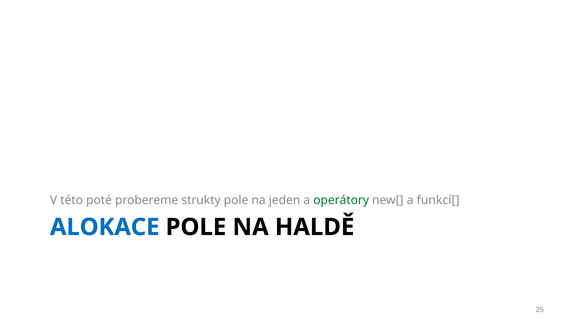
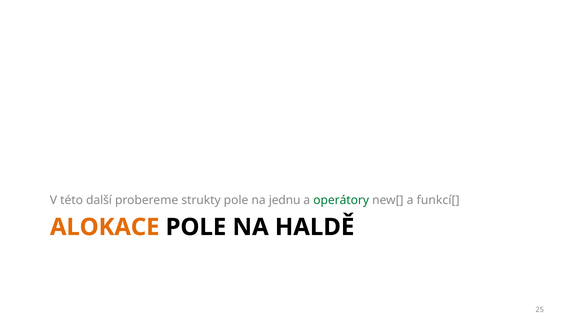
poté: poté -> další
jeden: jeden -> jednu
ALOKACE colour: blue -> orange
